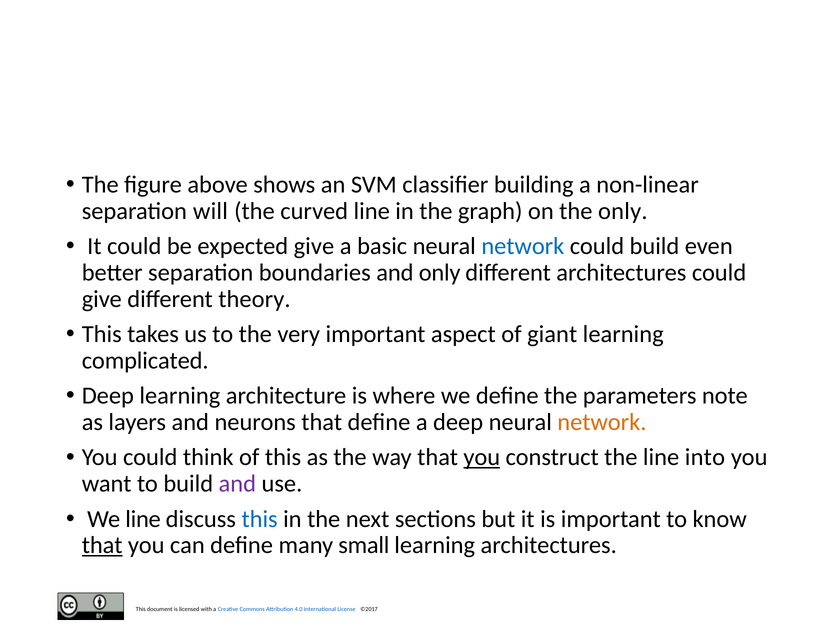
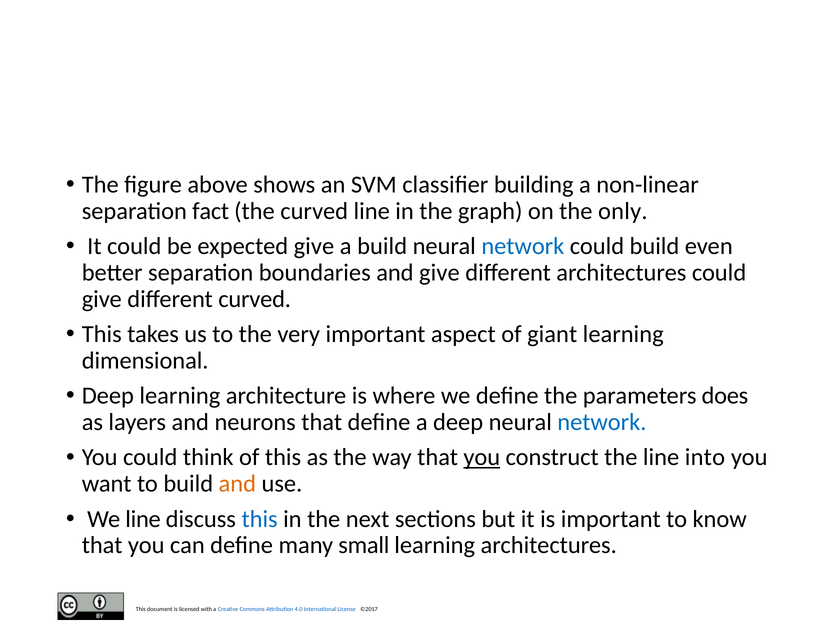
will: will -> fact
a basic: basic -> build
and only: only -> give
different theory: theory -> curved
complicated: complicated -> dimensional
note: note -> does
network at (602, 422) colour: orange -> blue
and at (237, 484) colour: purple -> orange
that at (102, 546) underline: present -> none
